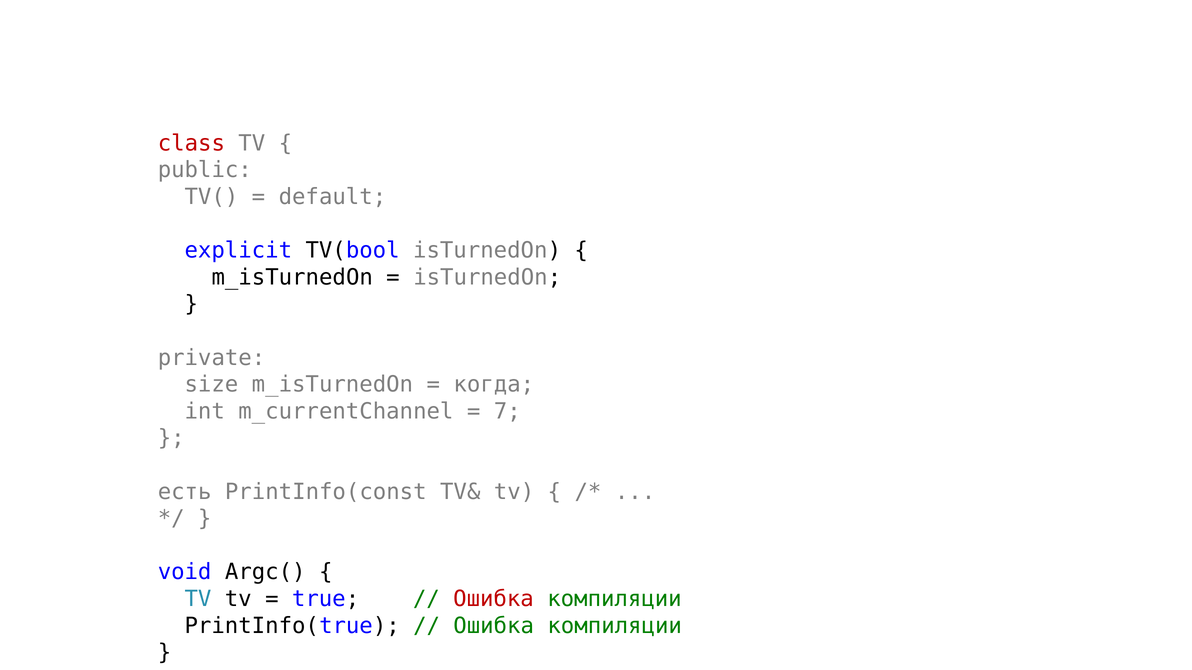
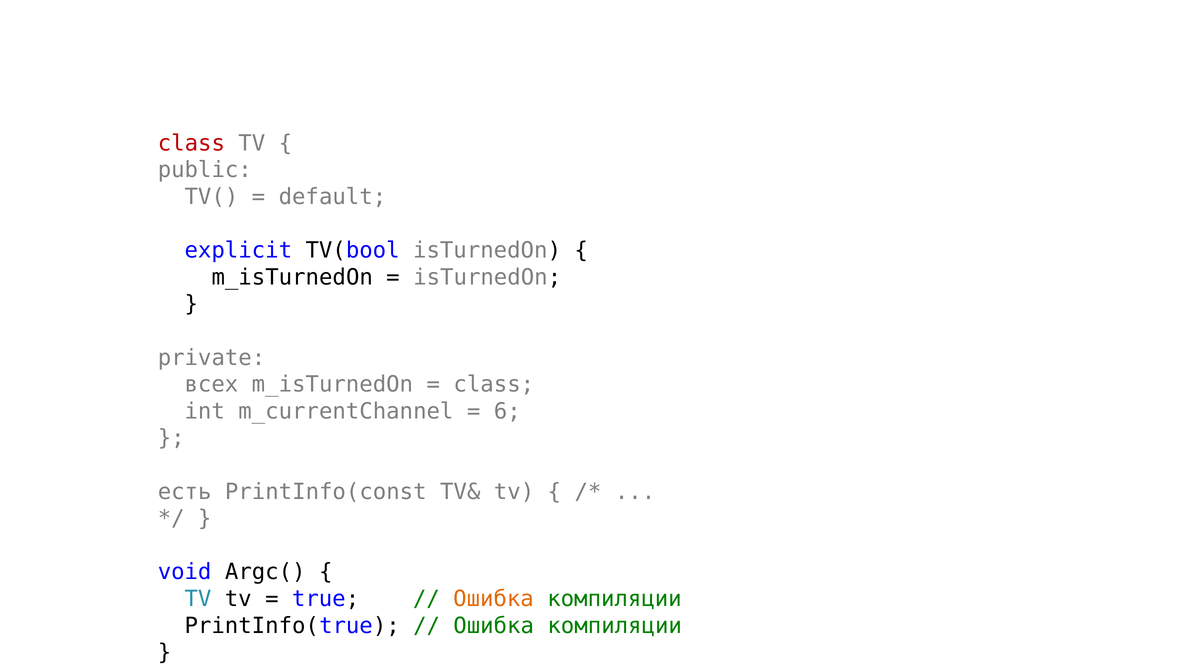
size: size -> всех
когда at (494, 385): когда -> class
7: 7 -> 6
Ошибка at (494, 599) colour: red -> orange
